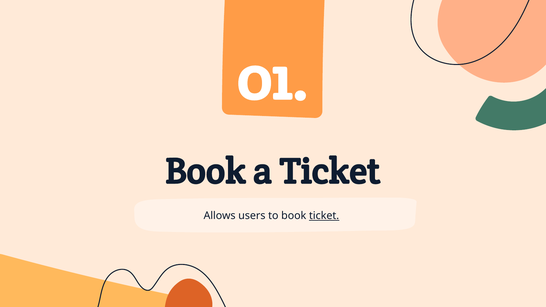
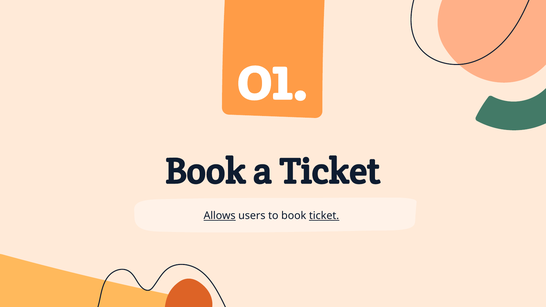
Allows underline: none -> present
